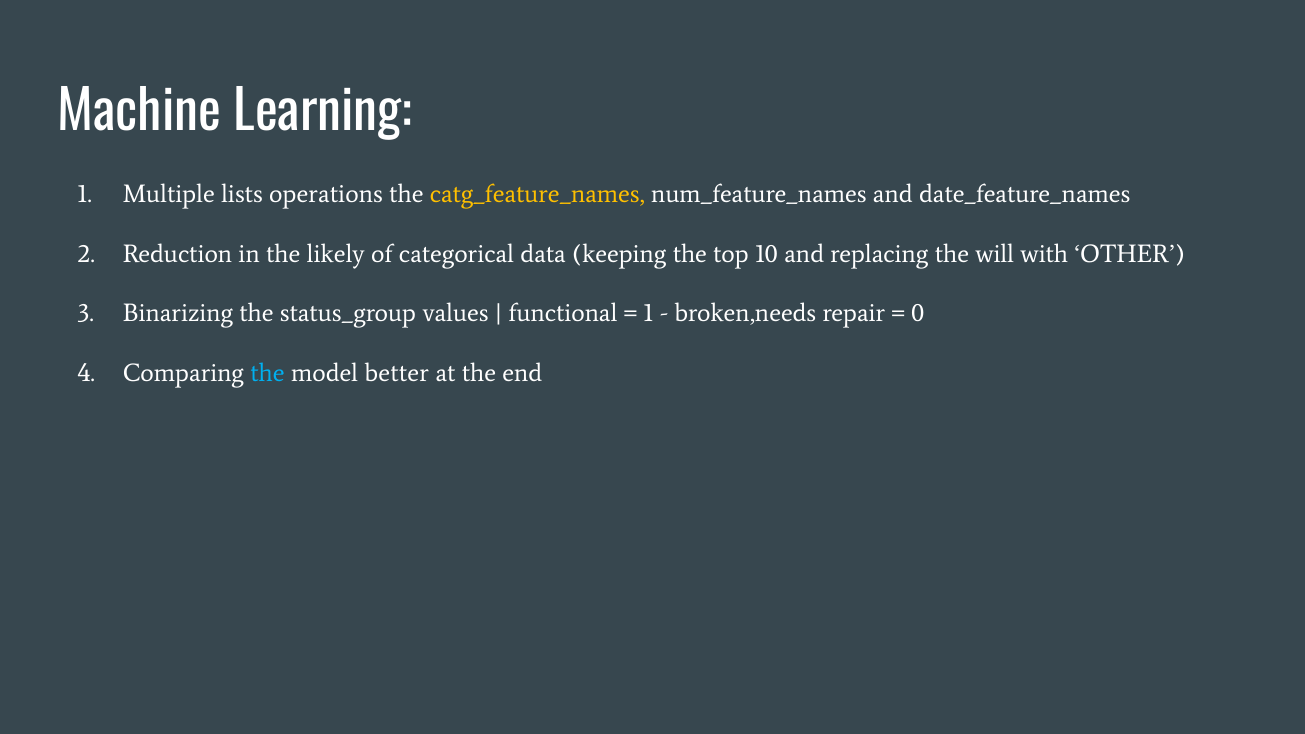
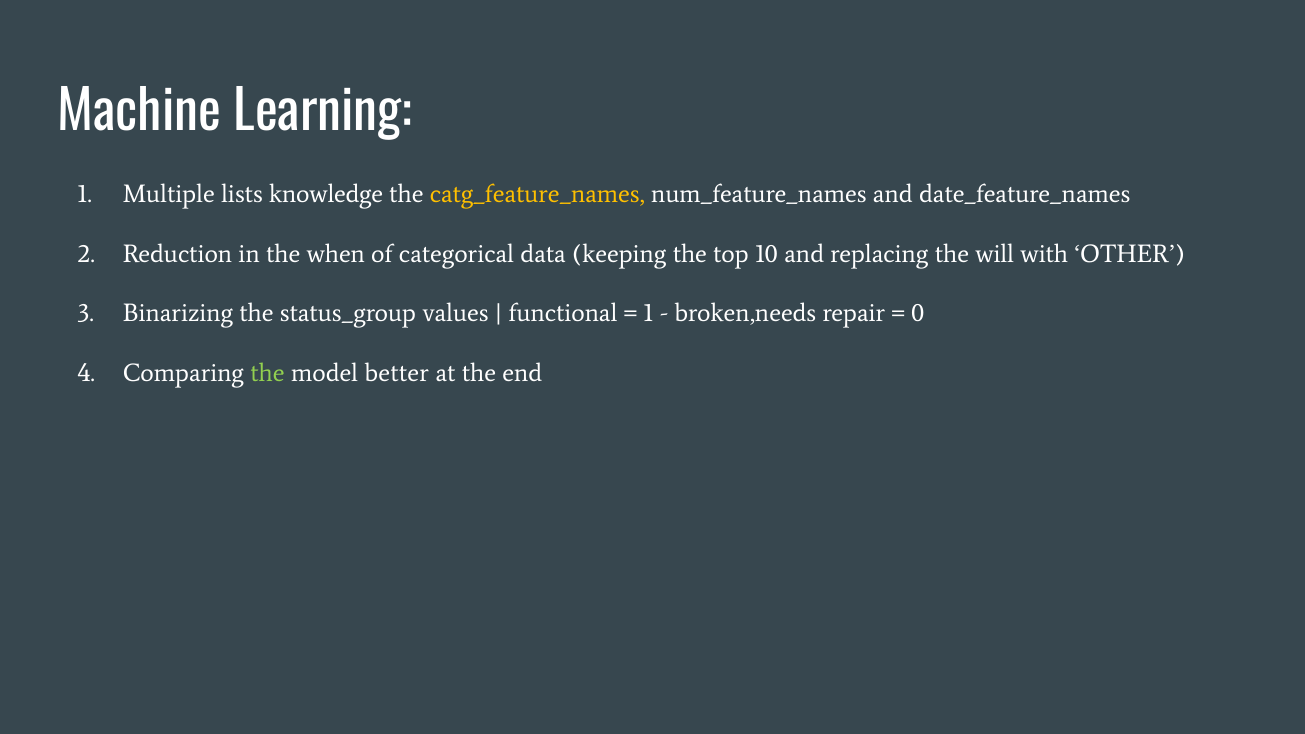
operations: operations -> knowledge
likely: likely -> when
the at (267, 373) colour: light blue -> light green
